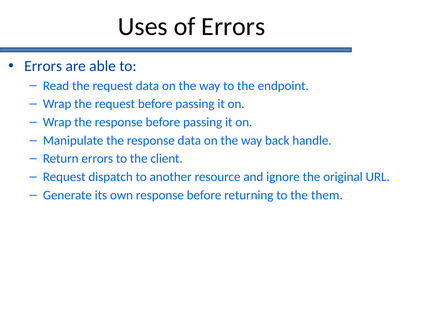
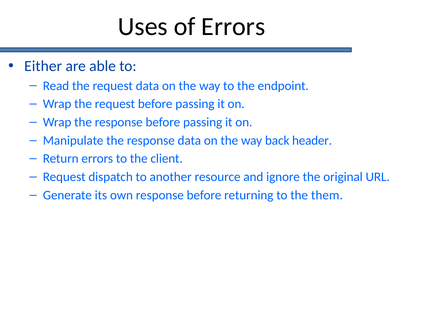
Errors at (43, 66): Errors -> Either
handle: handle -> header
